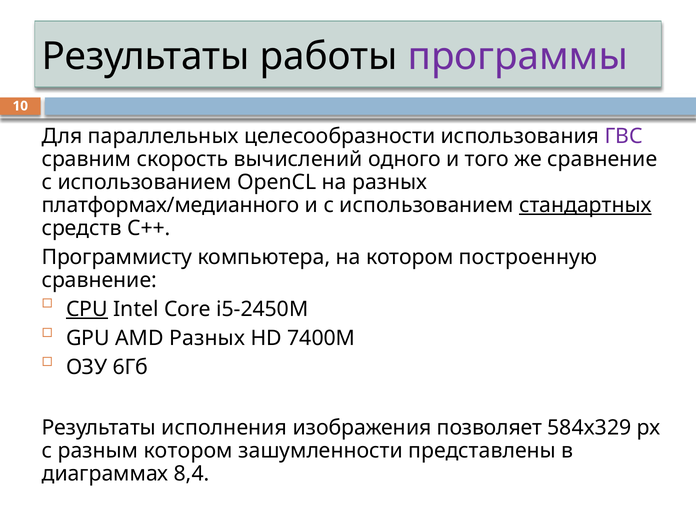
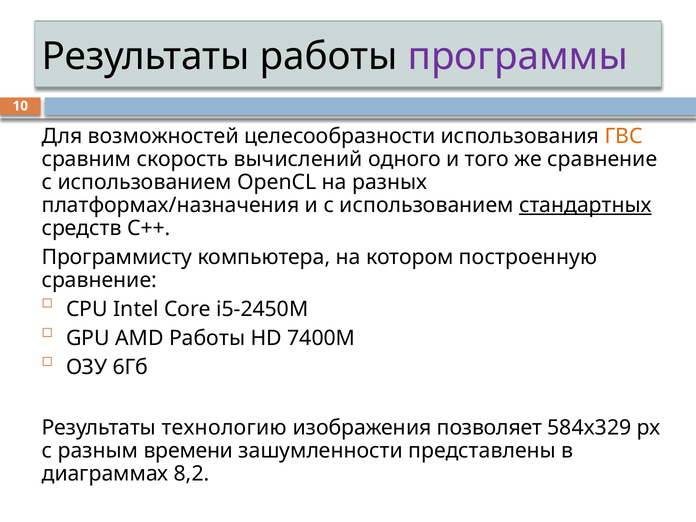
параллельных: параллельных -> возможностей
ГВС colour: purple -> orange
платформах/медианного: платформах/медианного -> платформах/назначения
CPU underline: present -> none
AMD Разных: Разных -> Работы
исполнения: исполнения -> технологию
разным котором: котором -> времени
8,4: 8,4 -> 8,2
